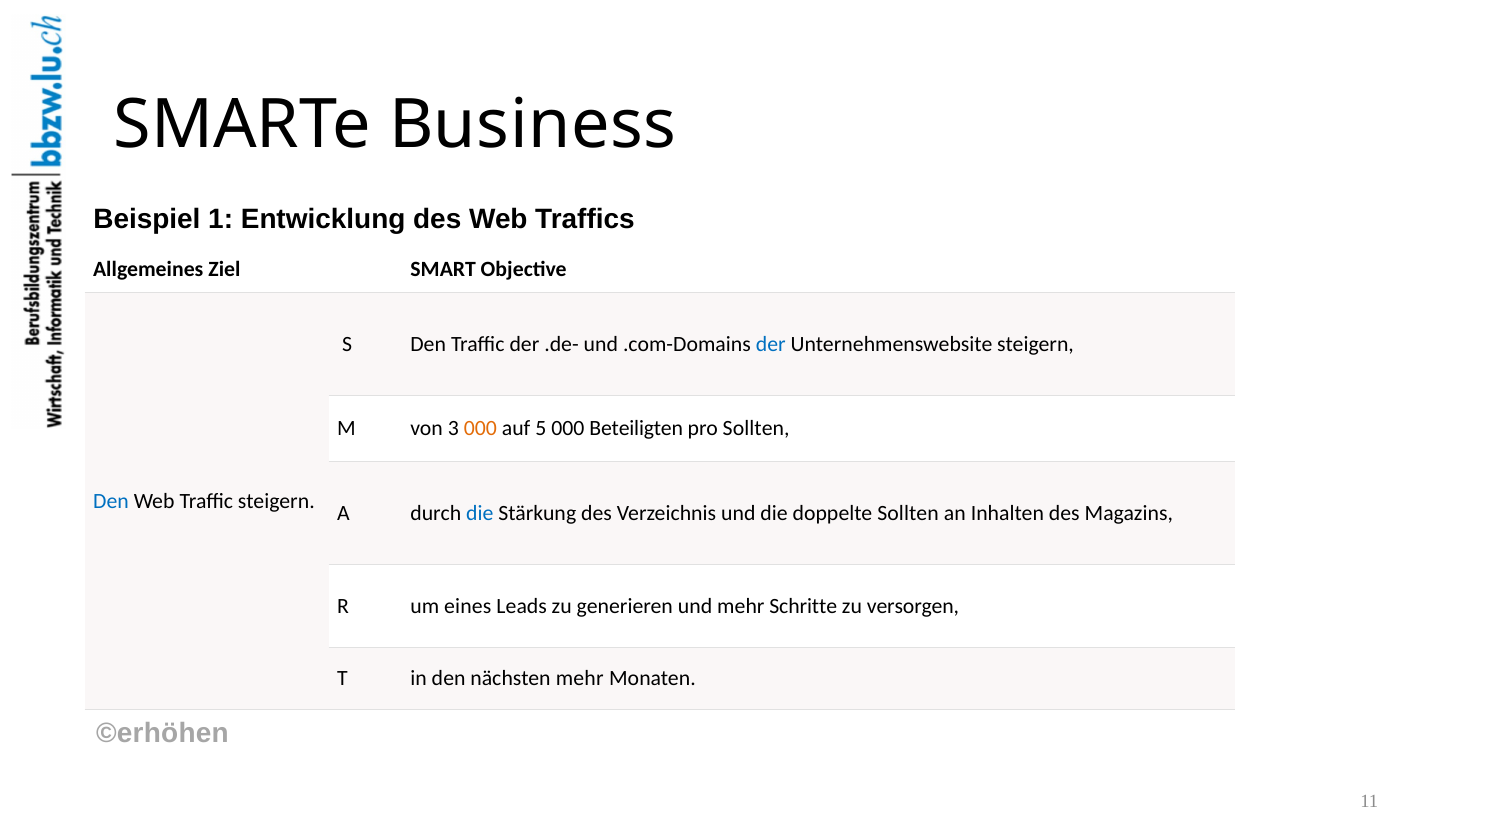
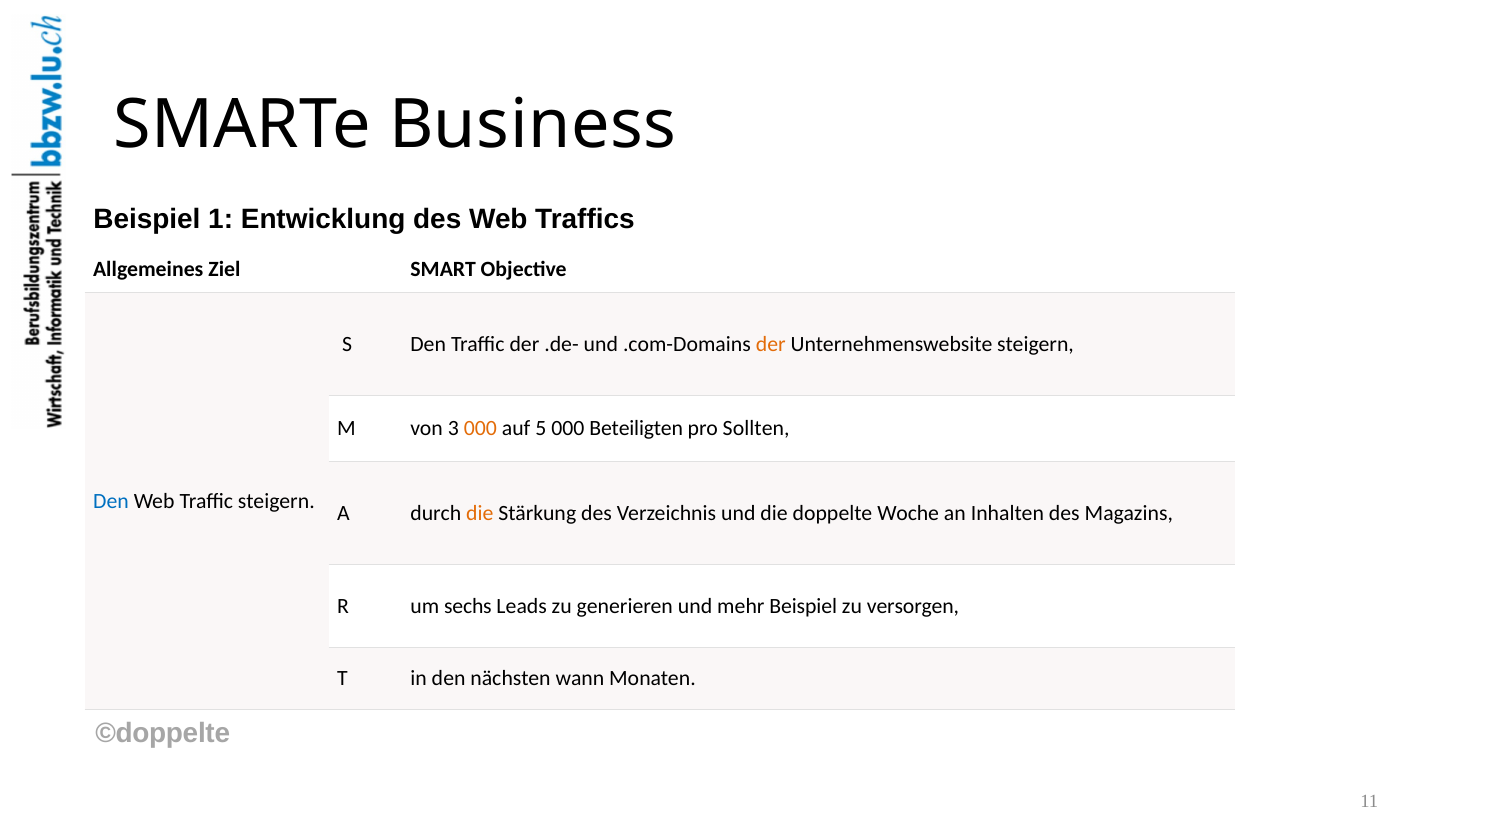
der at (771, 344) colour: blue -> orange
die at (480, 514) colour: blue -> orange
doppelte Sollten: Sollten -> Woche
eines: eines -> sechs
mehr Schritte: Schritte -> Beispiel
nächsten mehr: mehr -> wann
©erhöhen: ©erhöhen -> ©doppelte
